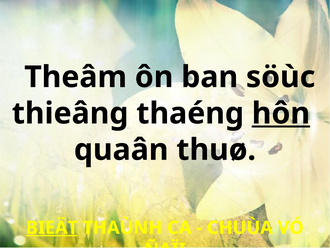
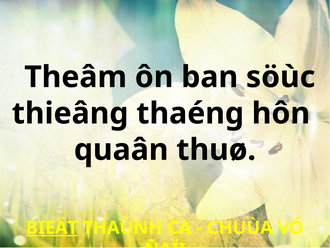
hôn underline: present -> none
